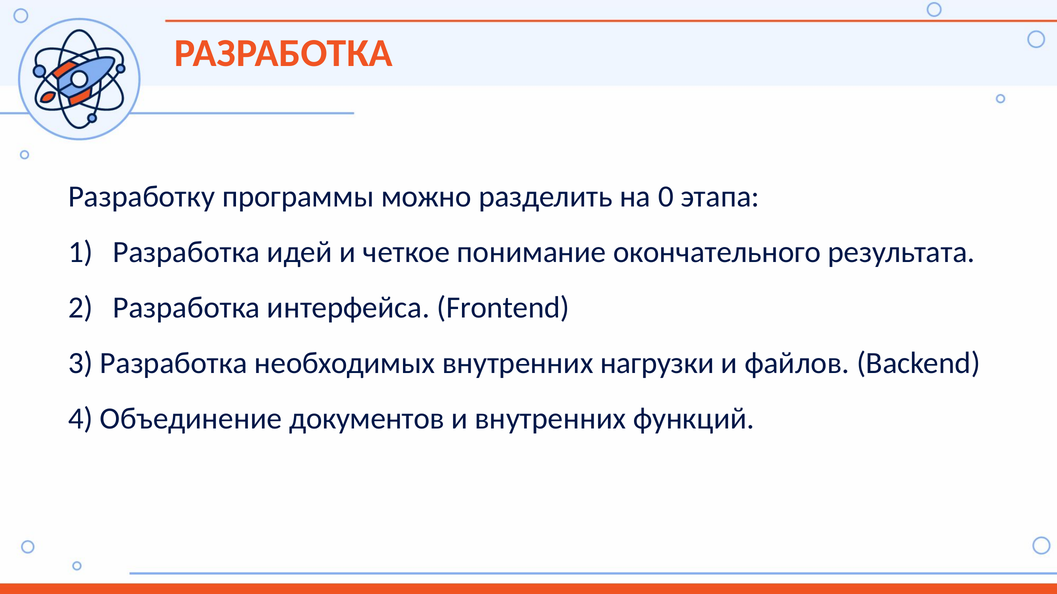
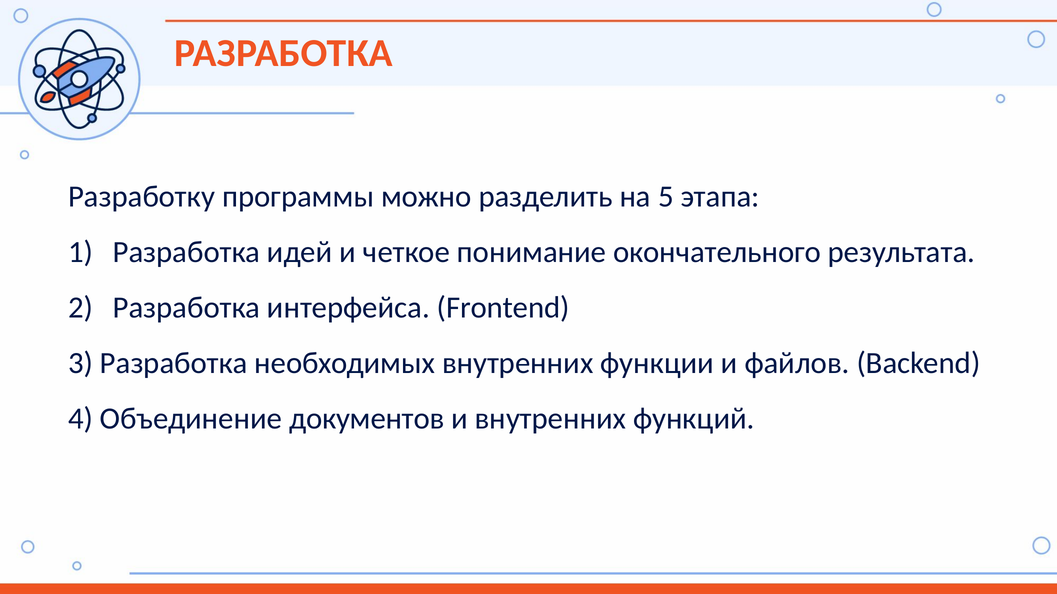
0: 0 -> 5
нагрузки: нагрузки -> функции
